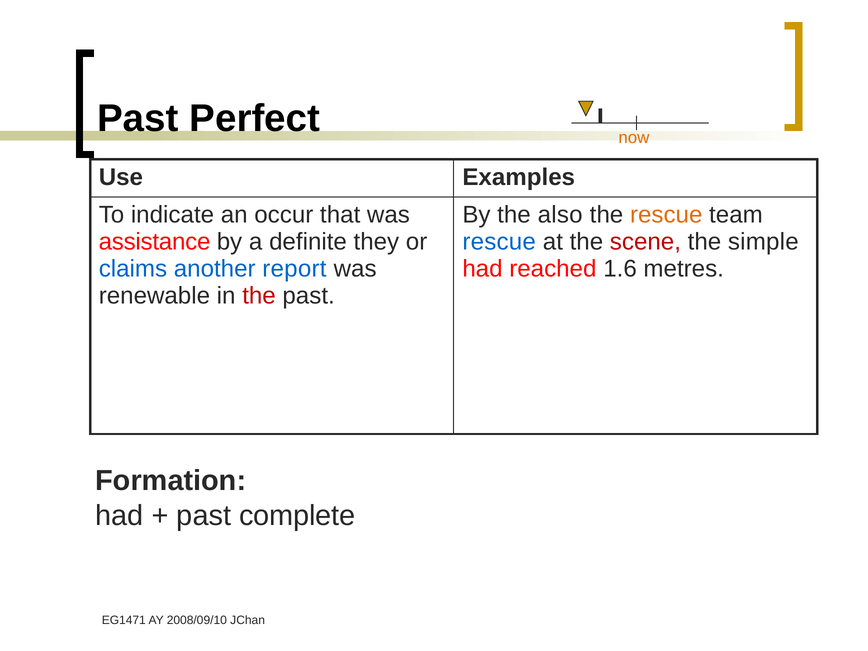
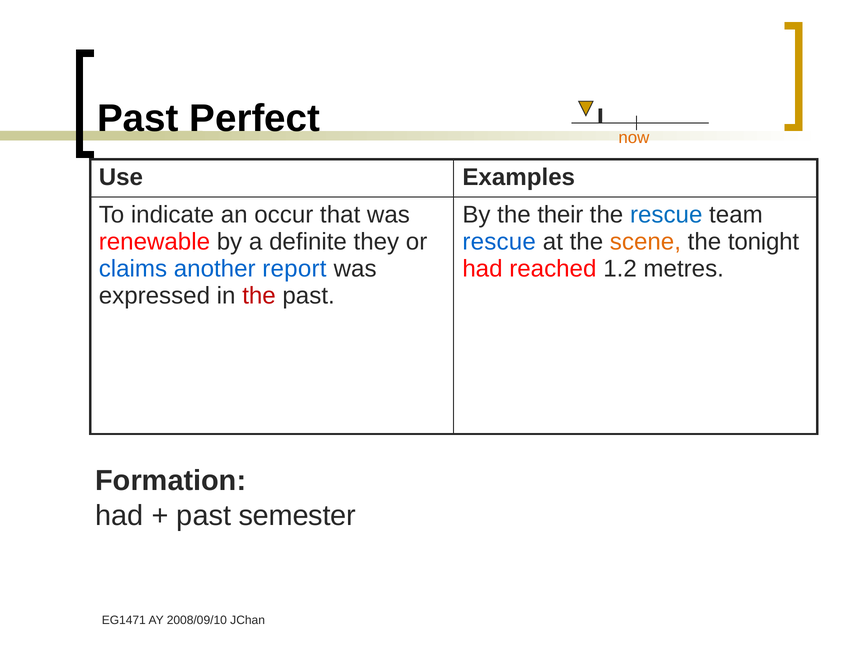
also: also -> their
rescue at (666, 215) colour: orange -> blue
assistance: assistance -> renewable
scene colour: red -> orange
simple: simple -> tonight
1.6: 1.6 -> 1.2
renewable: renewable -> expressed
complete: complete -> semester
